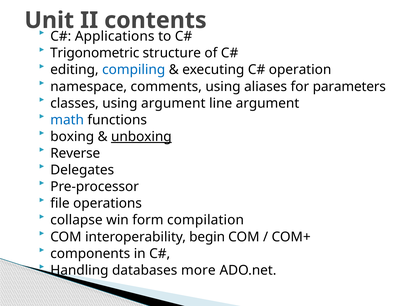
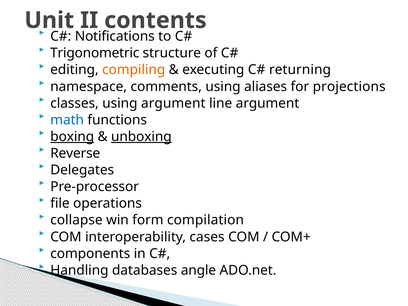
Applications: Applications -> Notifications
compiling colour: blue -> orange
operation: operation -> returning
parameters: parameters -> projections
boxing underline: none -> present
begin: begin -> cases
more: more -> angle
